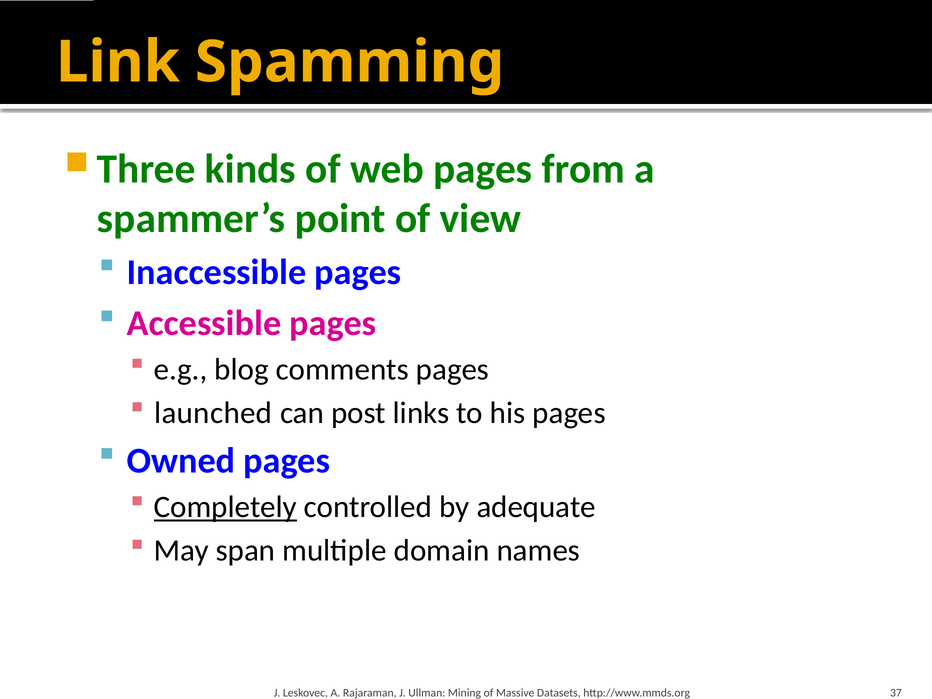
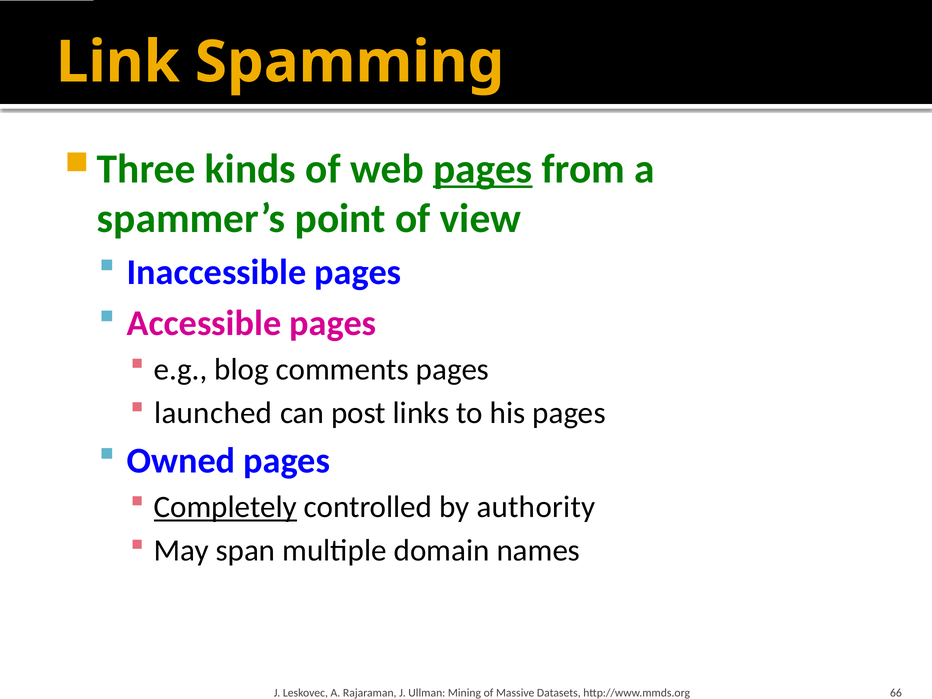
pages at (483, 169) underline: none -> present
adequate: adequate -> authority
37: 37 -> 66
